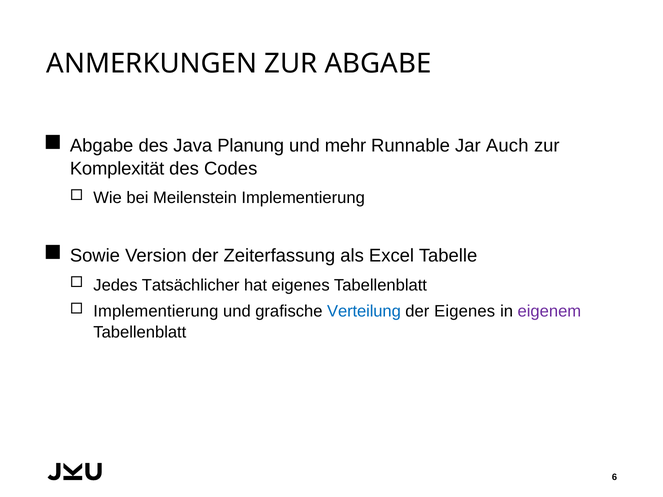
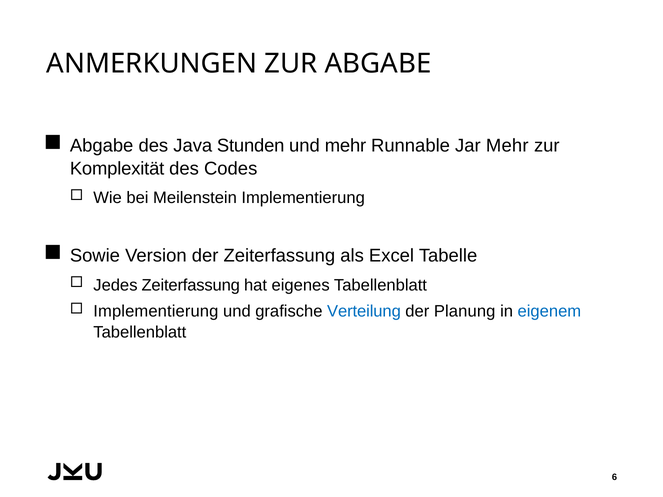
Planung: Planung -> Stunden
Jar Auch: Auch -> Mehr
Jedes Tatsächlicher: Tatsächlicher -> Zeiterfassung
der Eigenes: Eigenes -> Planung
eigenem colour: purple -> blue
